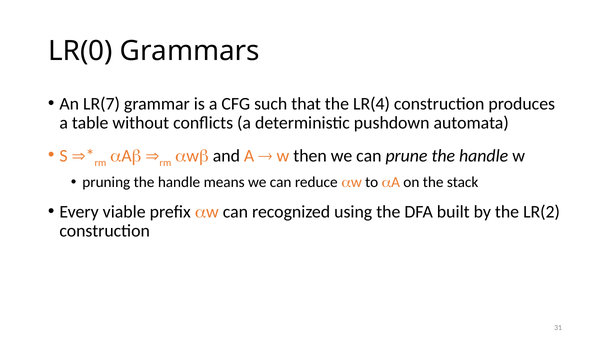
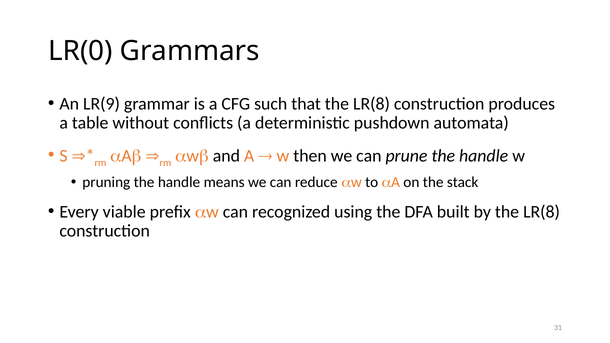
LR(7: LR(7 -> LR(9
that the LR(4: LR(4 -> LR(8
by the LR(2: LR(2 -> LR(8
